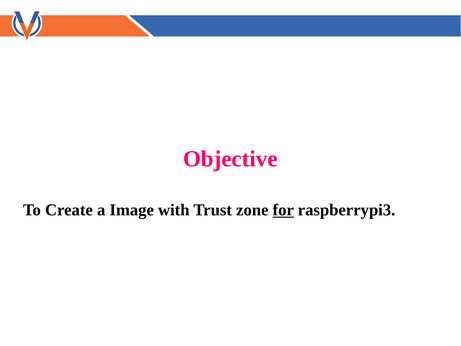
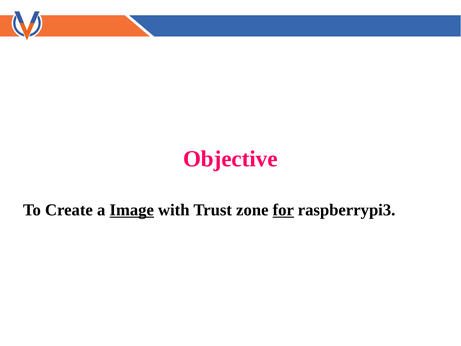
Image underline: none -> present
